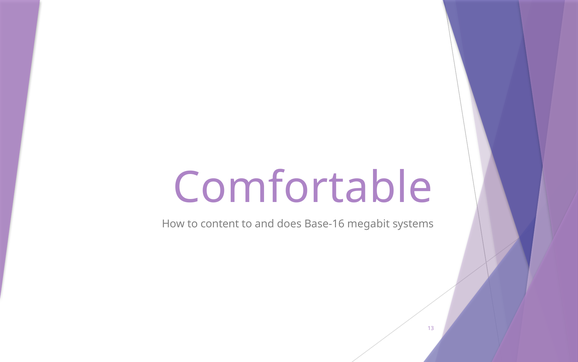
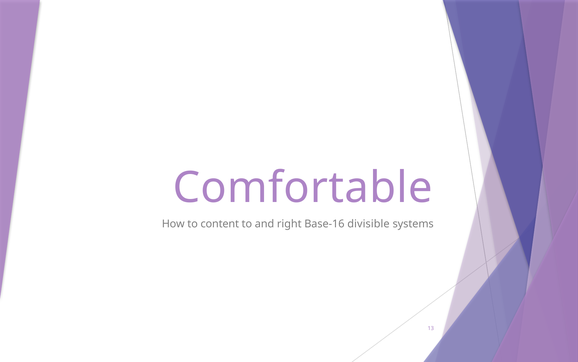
does: does -> right
megabit: megabit -> divisible
